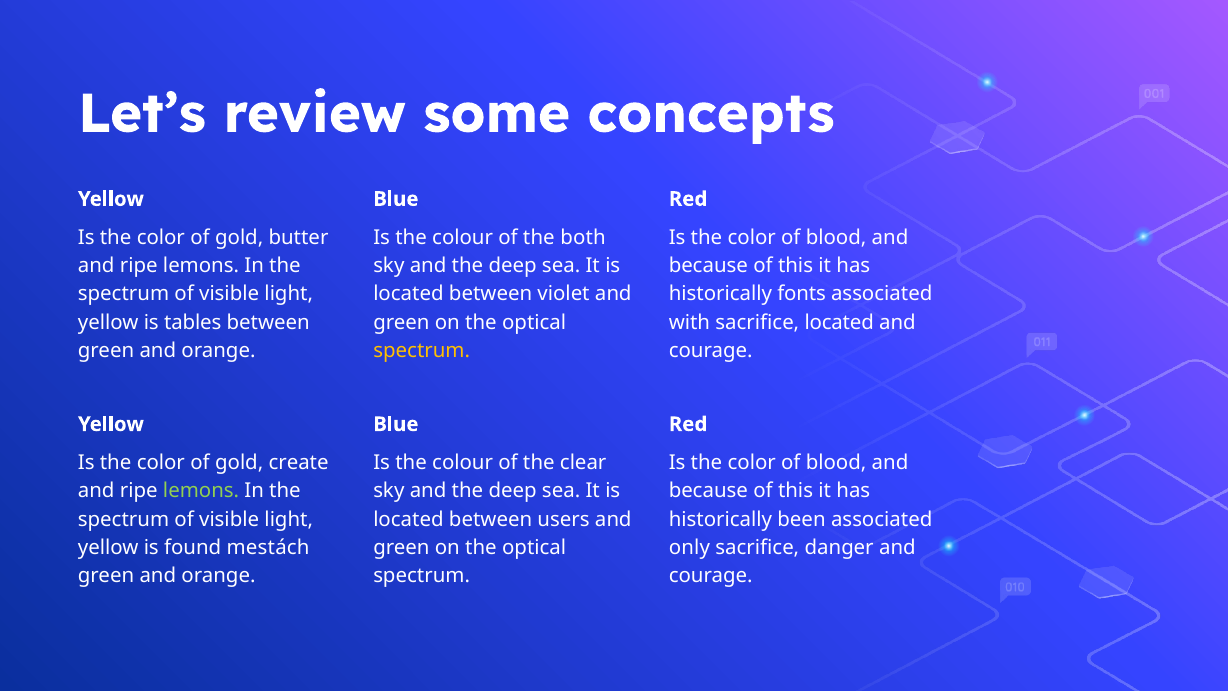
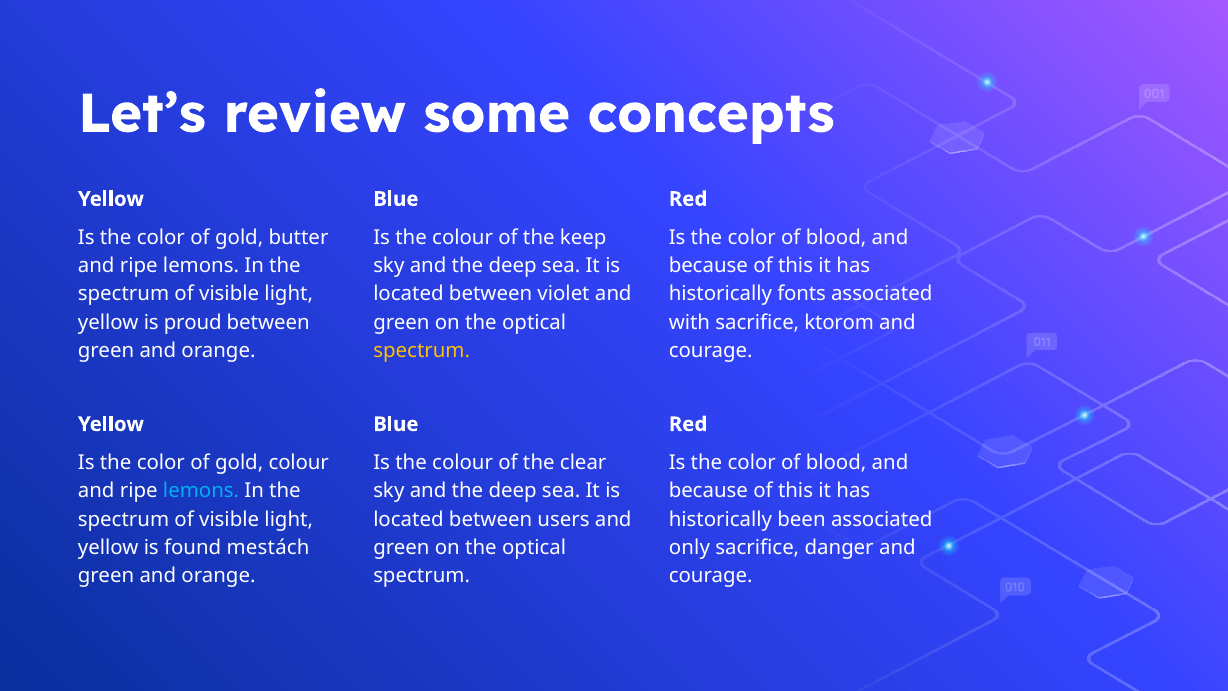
both: both -> keep
tables: tables -> proud
sacrifice located: located -> ktorom
gold create: create -> colour
lemons at (201, 491) colour: light green -> light blue
